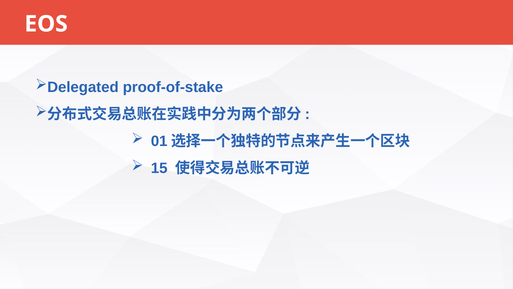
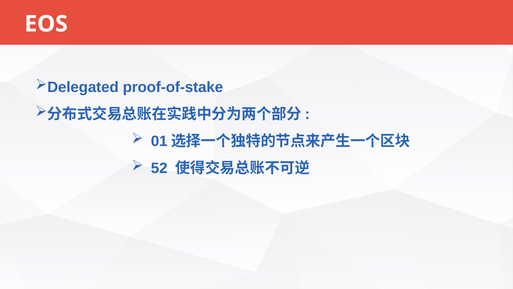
15: 15 -> 52
